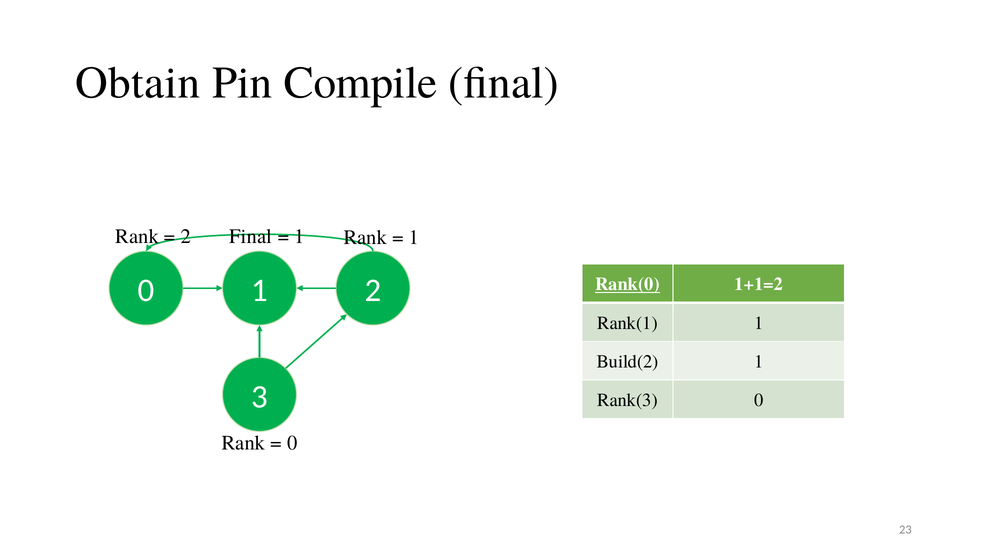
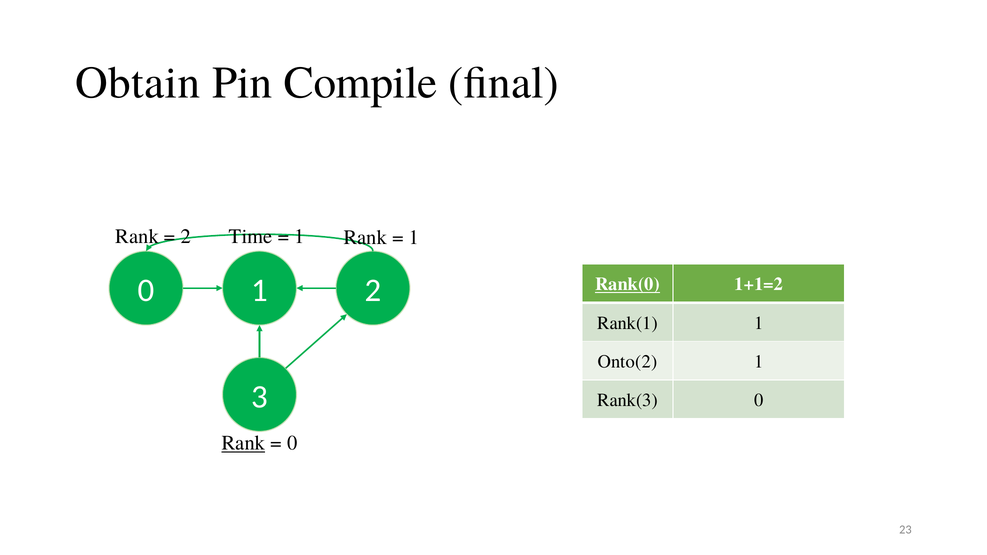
Final at (251, 237): Final -> Time
Build(2: Build(2 -> Onto(2
Rank at (243, 443) underline: none -> present
